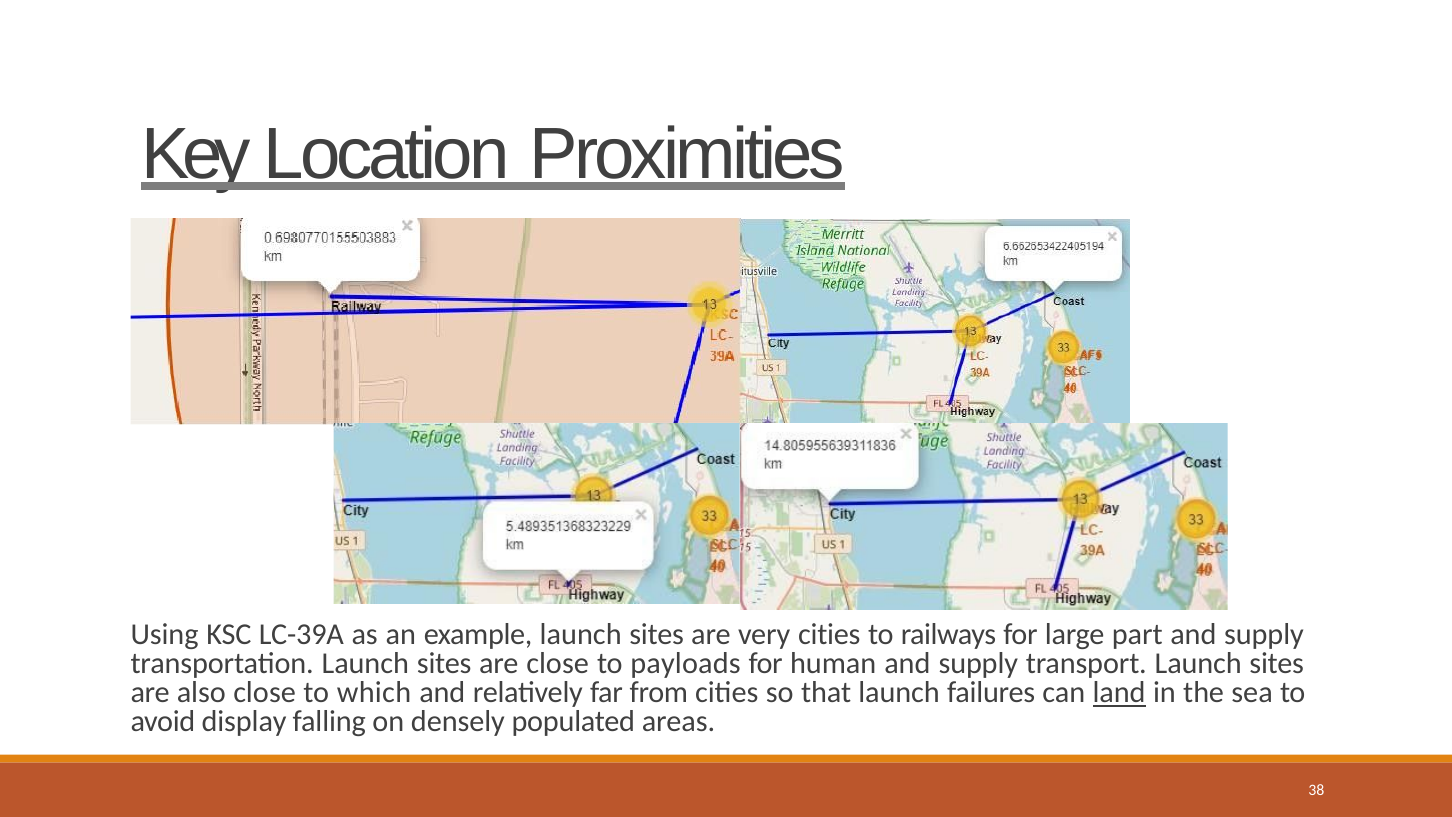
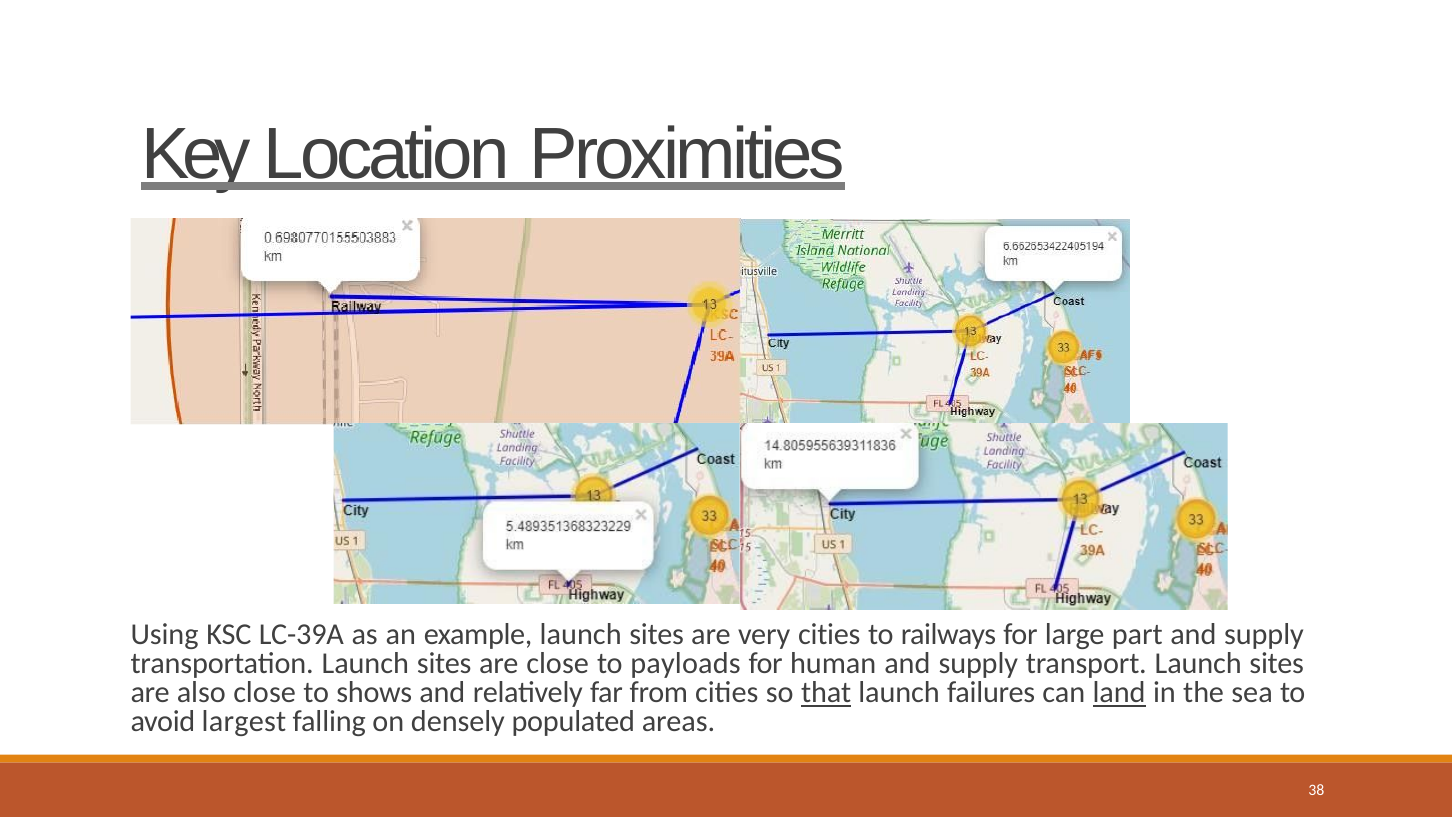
which: which -> shows
that underline: none -> present
display: display -> largest
